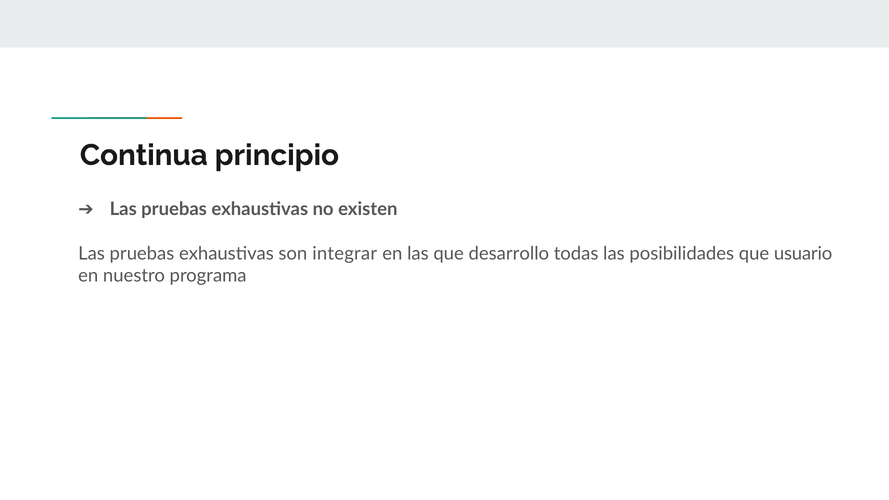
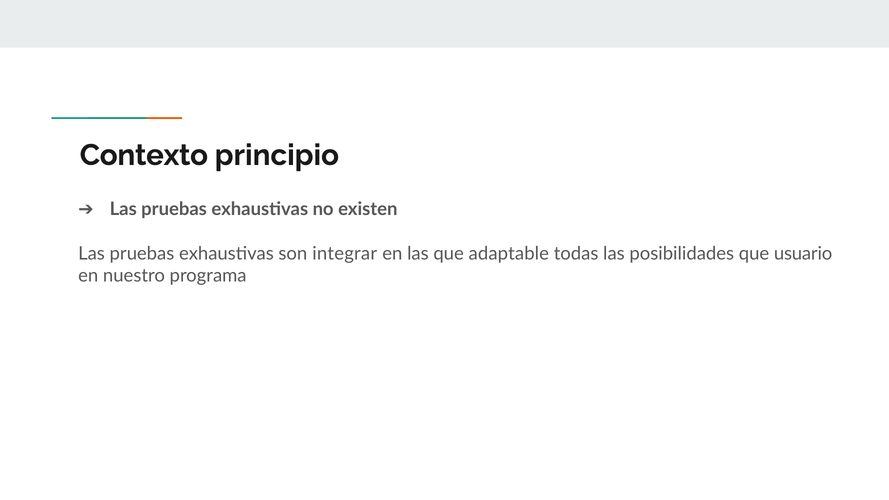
Continua: Continua -> Contexto
desarrollo: desarrollo -> adaptable
